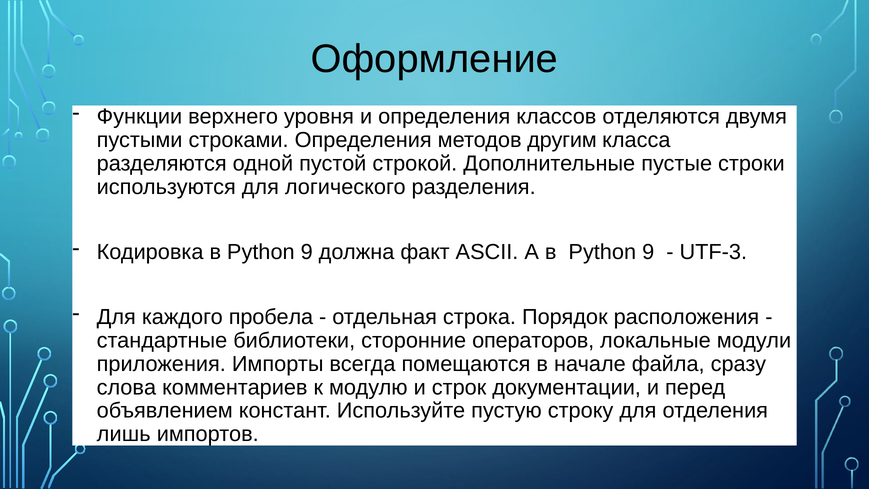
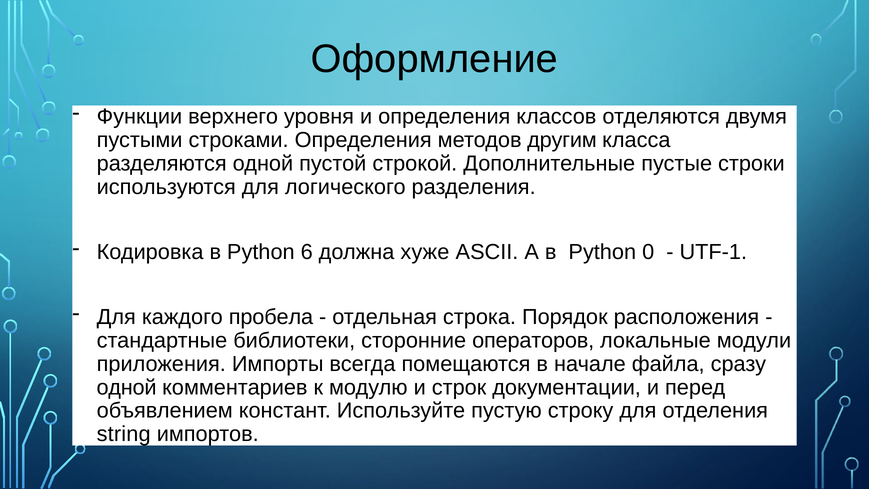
Кодировка в Python 9: 9 -> 6
факт: факт -> хуже
А в Python 9: 9 -> 0
UTF-3: UTF-3 -> UTF-1
слова at (126, 387): слова -> одной
лишь: лишь -> string
